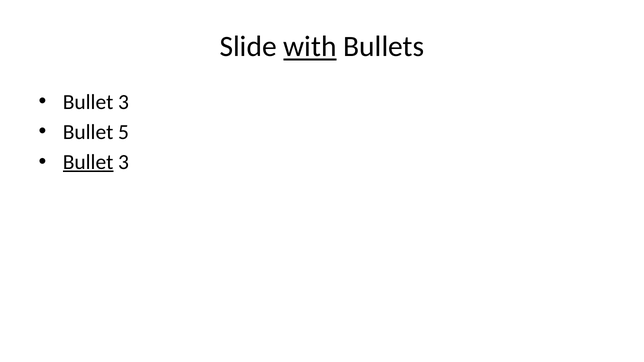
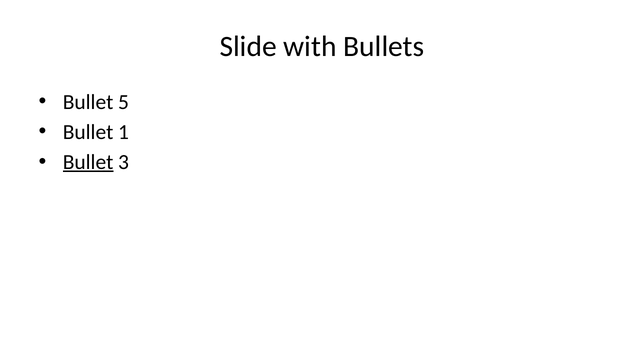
with underline: present -> none
3 at (124, 102): 3 -> 5
5: 5 -> 1
